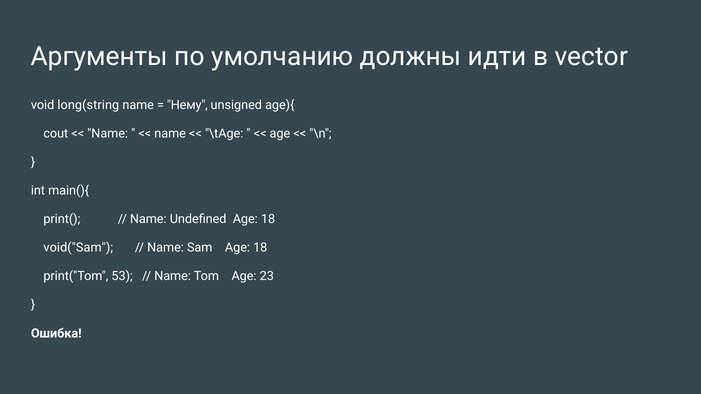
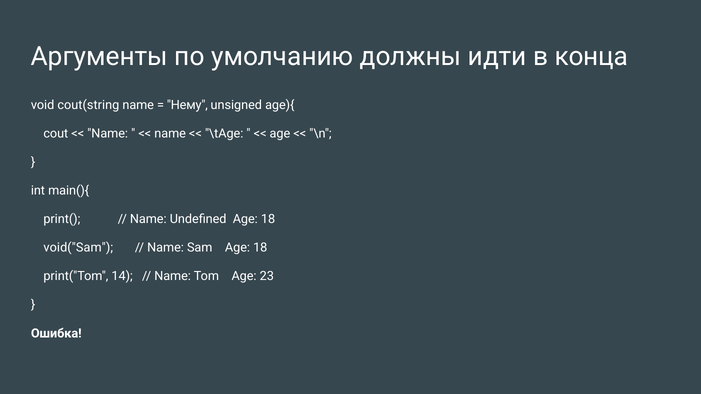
vector: vector -> конца
long(string: long(string -> cout(string
53: 53 -> 14
